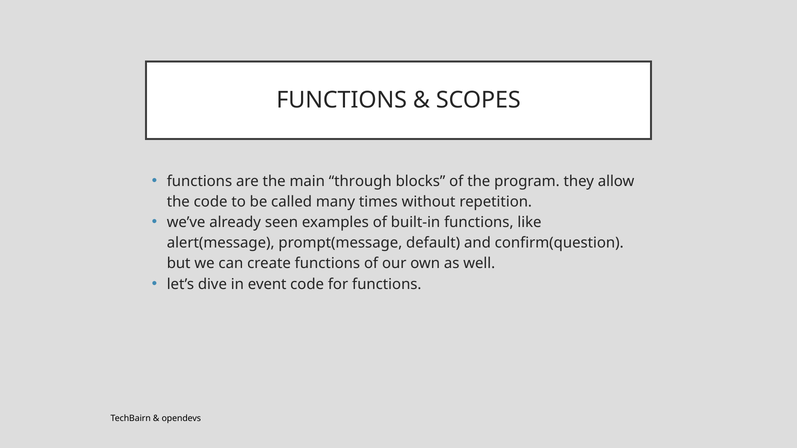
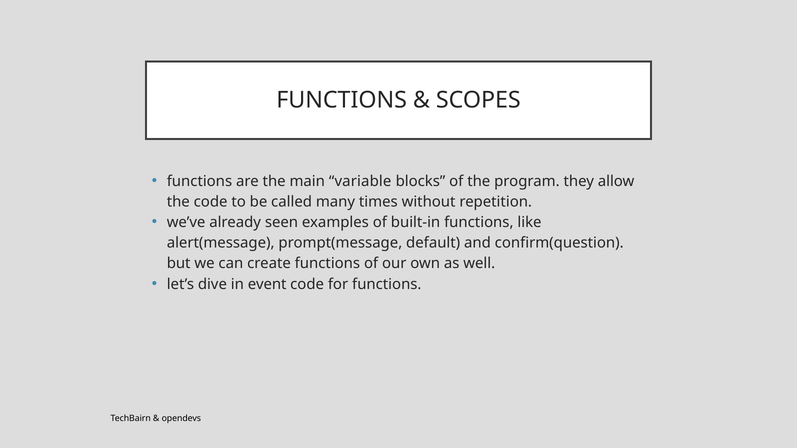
through: through -> variable
